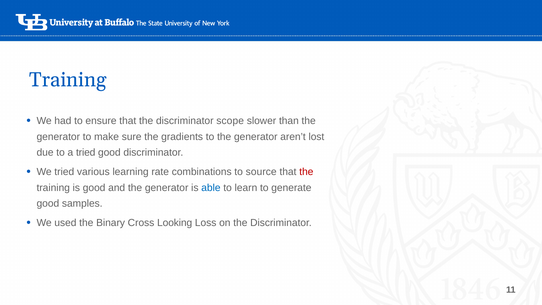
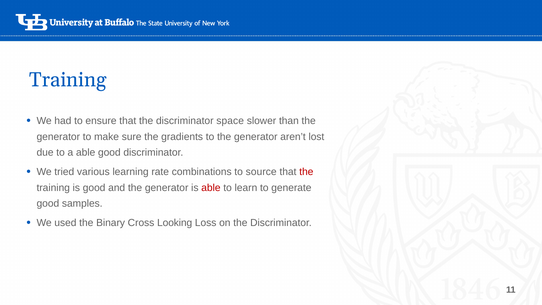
scope: scope -> space
a tried: tried -> able
able at (211, 188) colour: blue -> red
